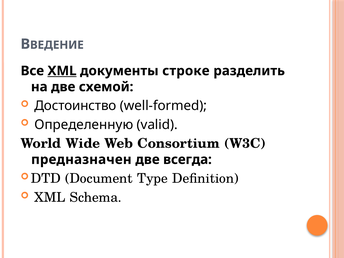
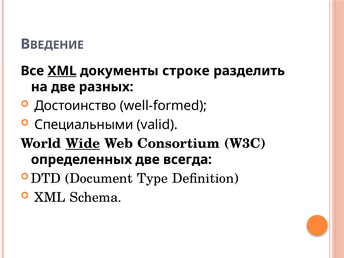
схемой: схемой -> разных
Определенную: Определенную -> Специальными
Wide underline: none -> present
предназначен: предназначен -> определенных
